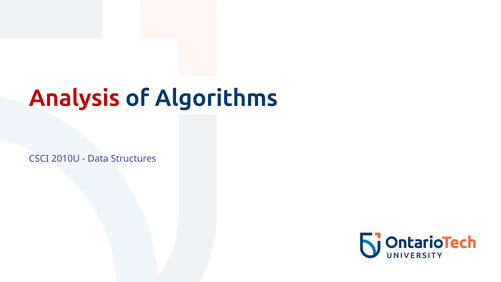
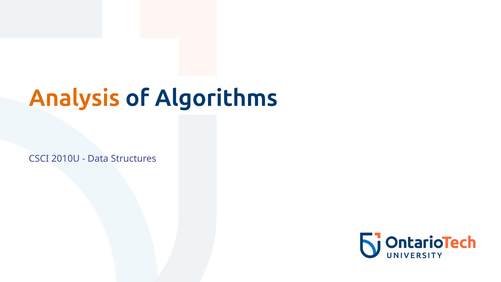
Analysis colour: red -> orange
